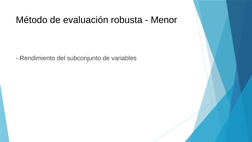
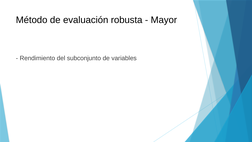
Menor: Menor -> Mayor
